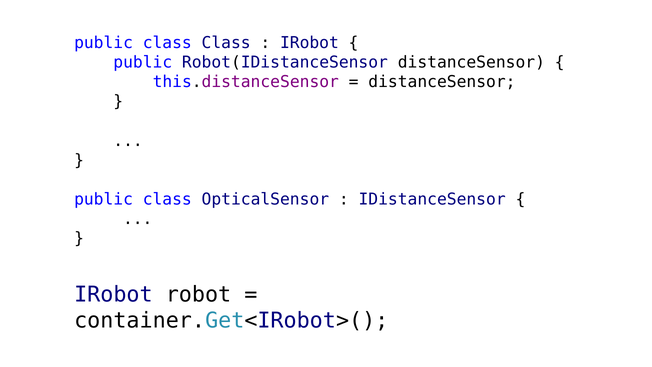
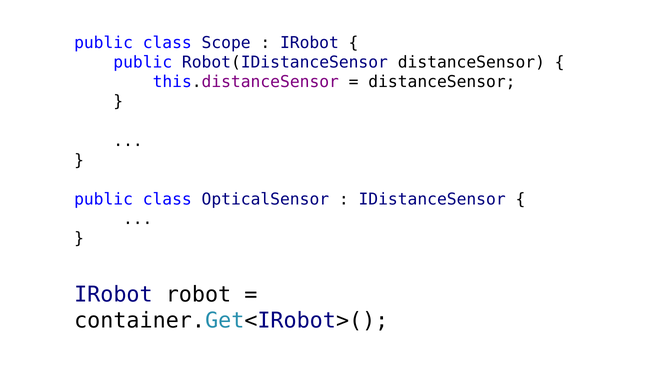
class Class: Class -> Scope
